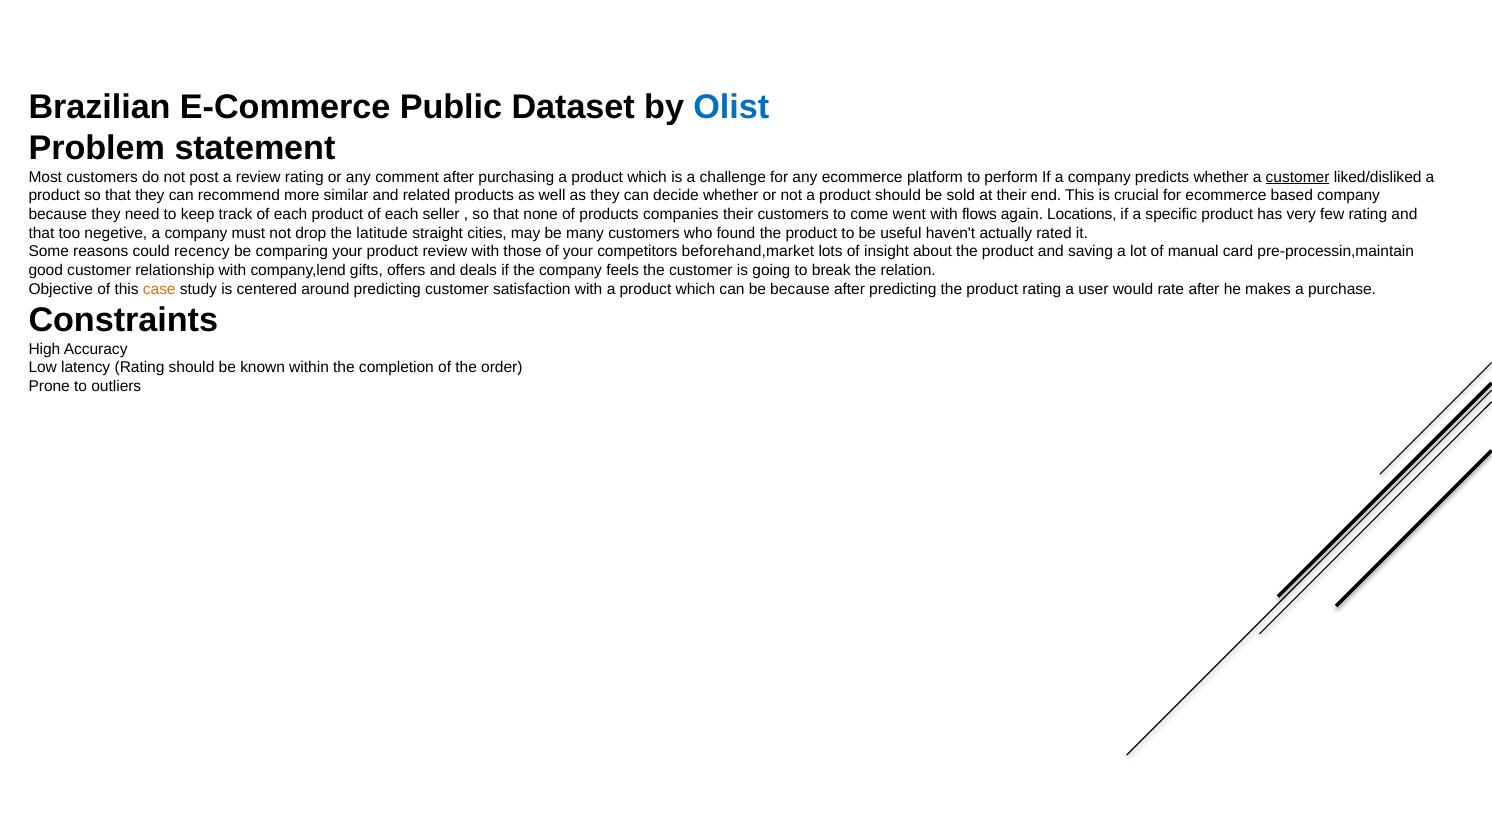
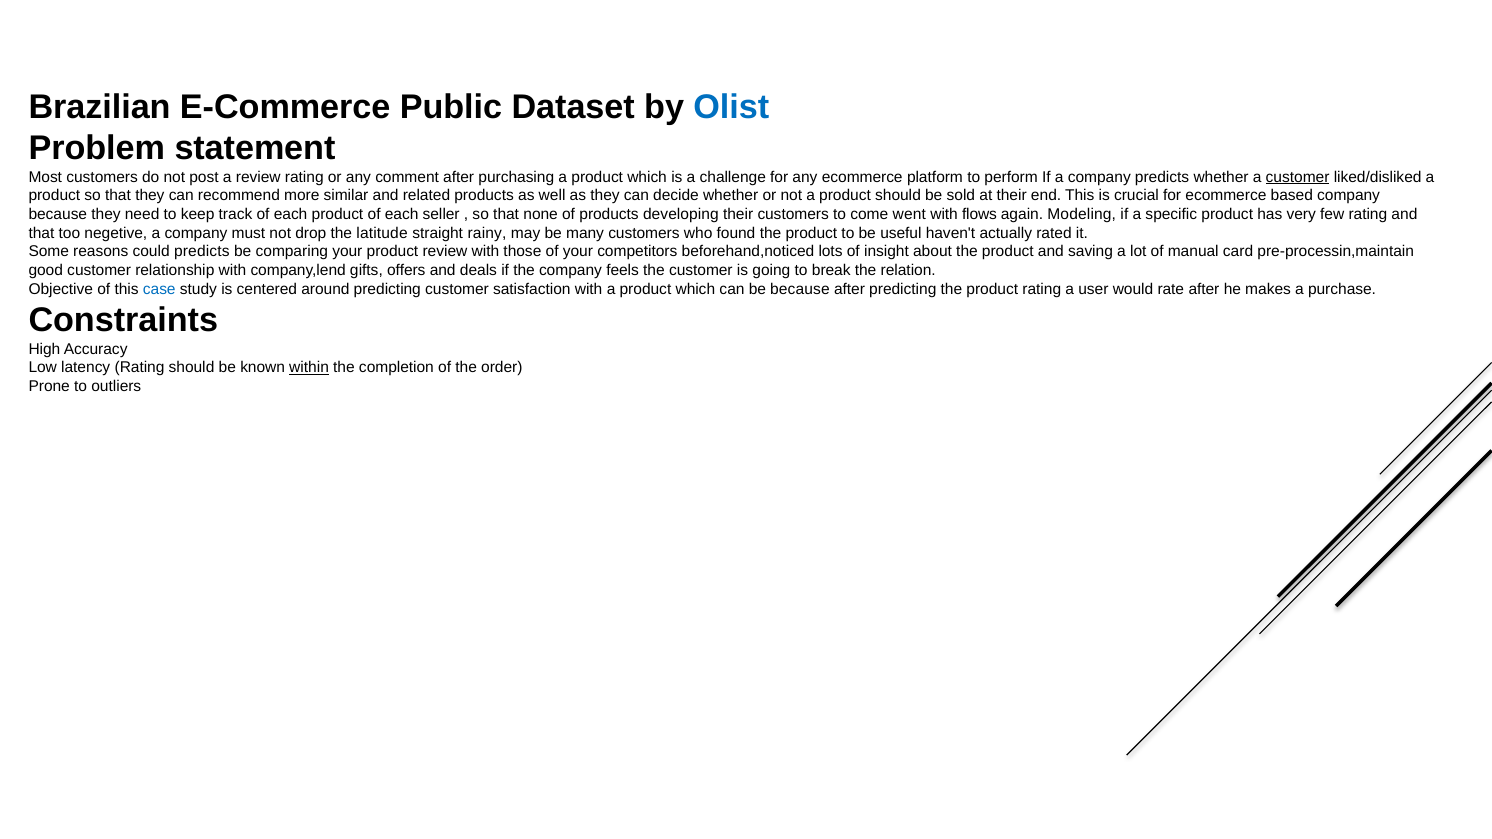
companies: companies -> developing
Locations: Locations -> Modeling
cities: cities -> rainy
could recency: recency -> predicts
beforehand,market: beforehand,market -> beforehand,noticed
case colour: orange -> blue
within underline: none -> present
